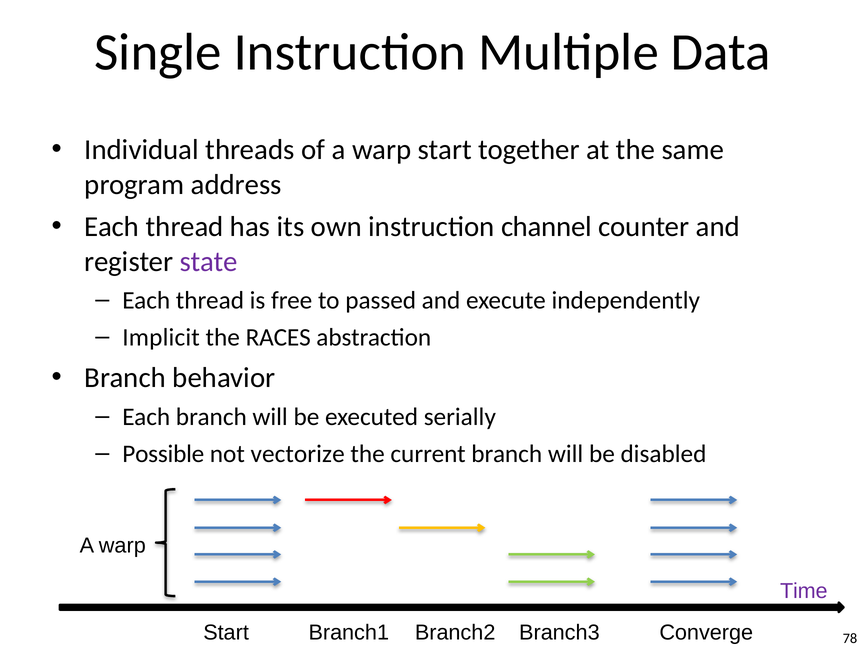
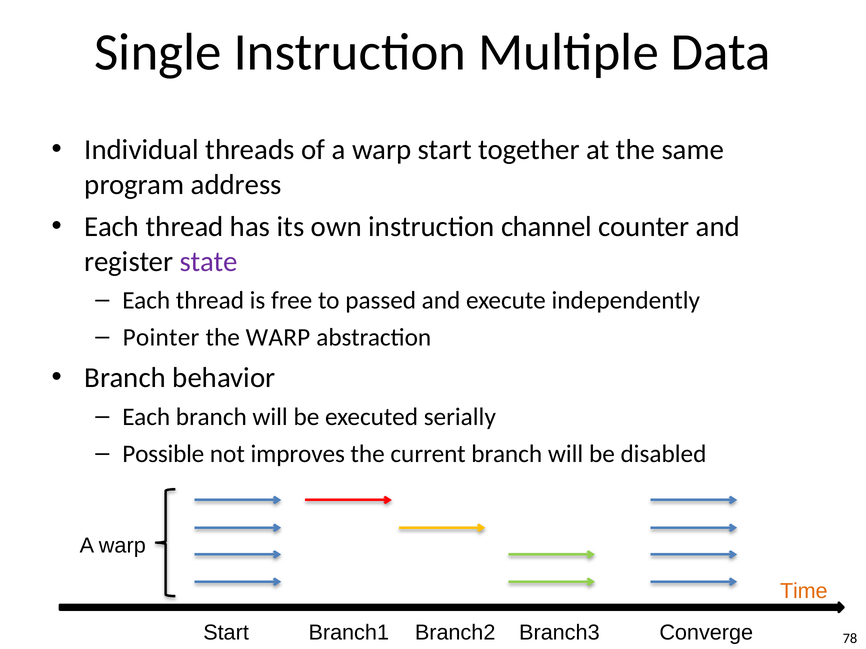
Implicit: Implicit -> Pointer
the RACES: RACES -> WARP
vectorize: vectorize -> improves
Time colour: purple -> orange
